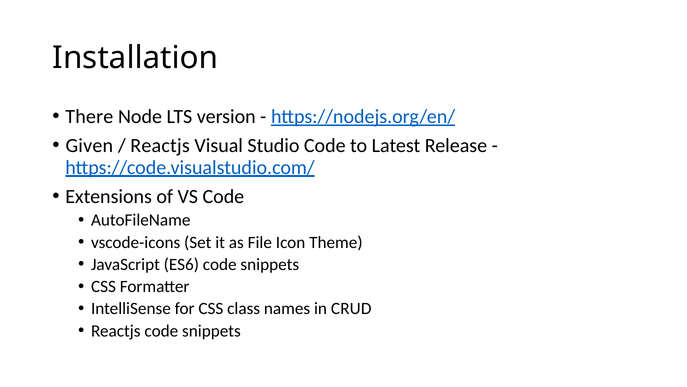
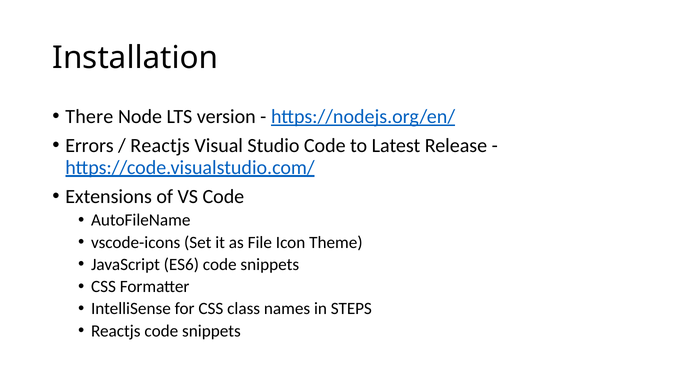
Given: Given -> Errors
CRUD: CRUD -> STEPS
